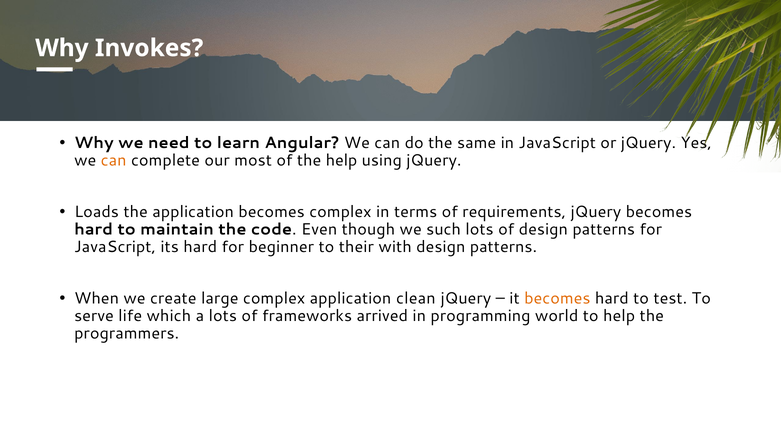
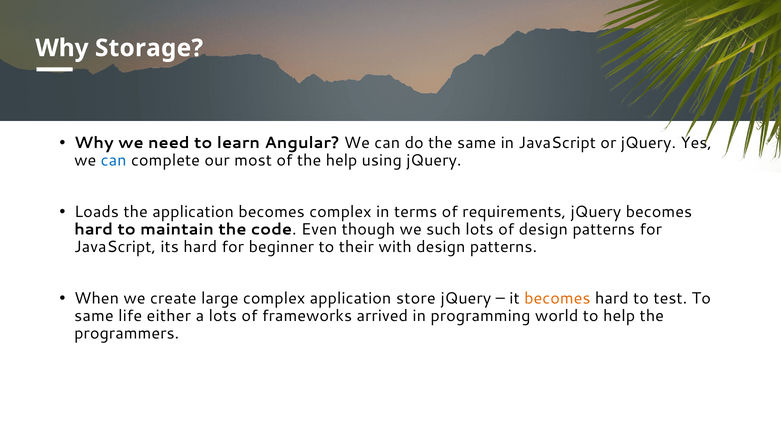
Invokes: Invokes -> Storage
can at (114, 161) colour: orange -> blue
clean: clean -> store
serve at (94, 316): serve -> same
which: which -> either
